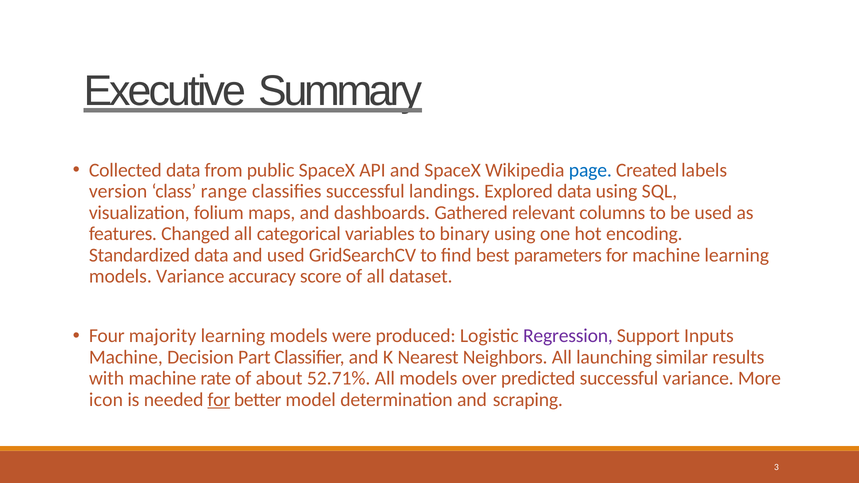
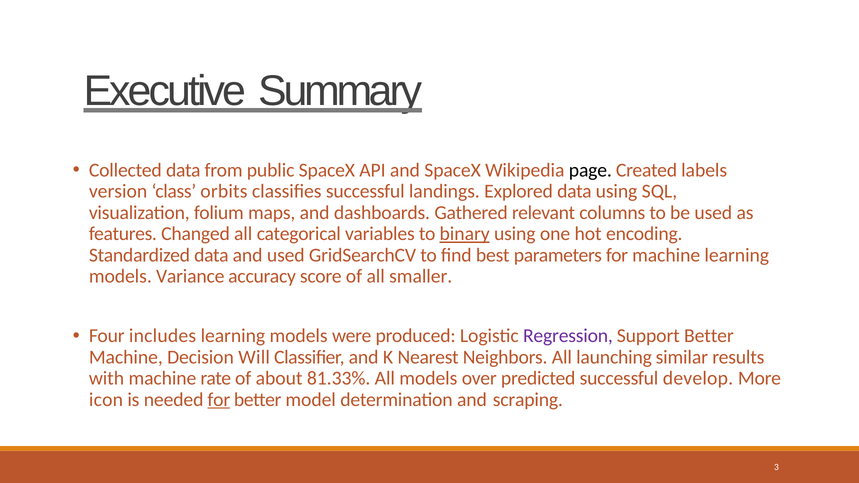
page colour: blue -> black
range: range -> orbits
binary underline: none -> present
dataset: dataset -> smaller
majority: majority -> includes
Support Inputs: Inputs -> Better
Part: Part -> Will
52.71%: 52.71% -> 81.33%
successful variance: variance -> develop
